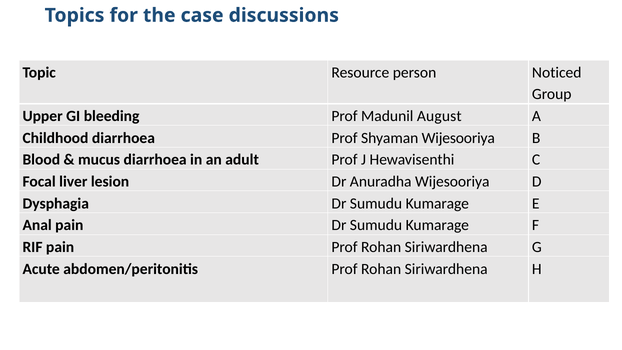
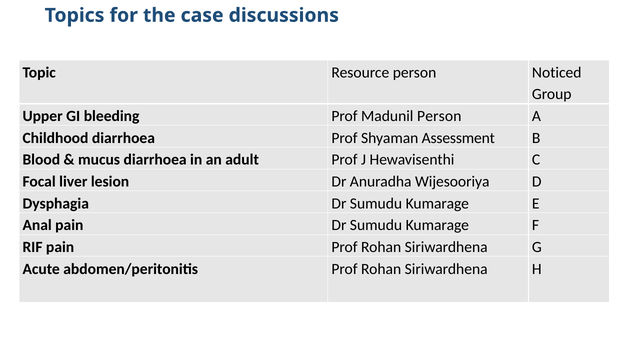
Madunil August: August -> Person
Shyaman Wijesooriya: Wijesooriya -> Assessment
